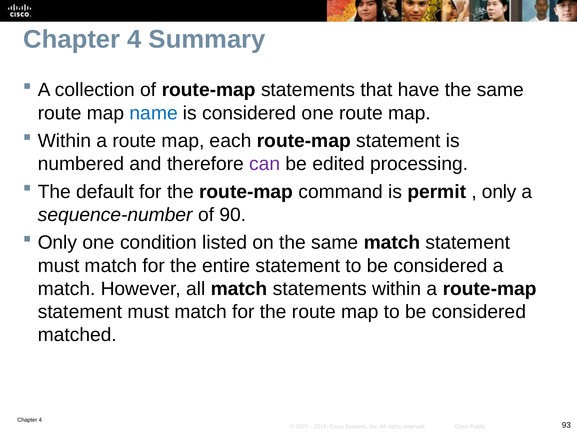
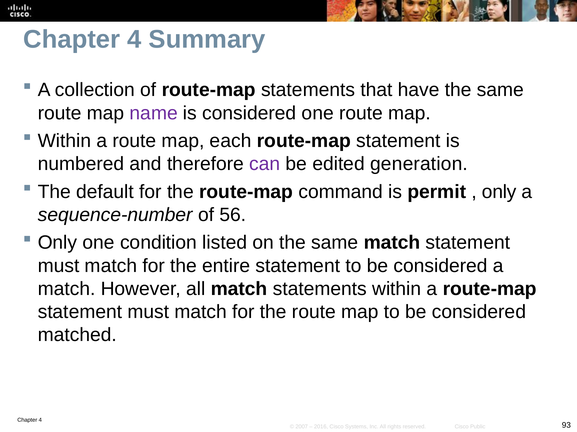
name colour: blue -> purple
processing: processing -> generation
90: 90 -> 56
